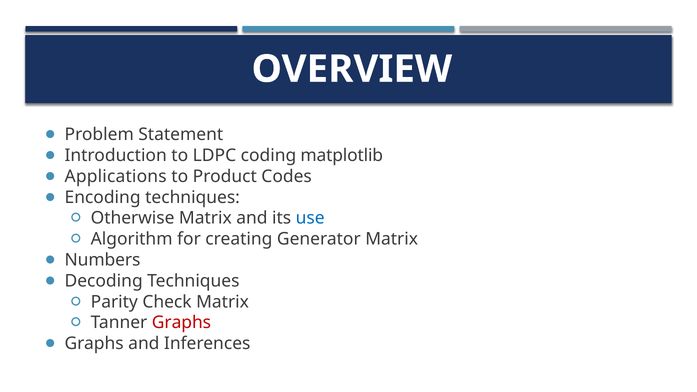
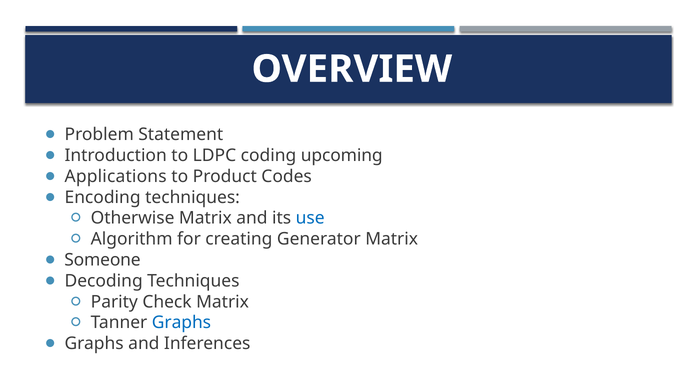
matplotlib: matplotlib -> upcoming
Numbers: Numbers -> Someone
Graphs at (181, 323) colour: red -> blue
